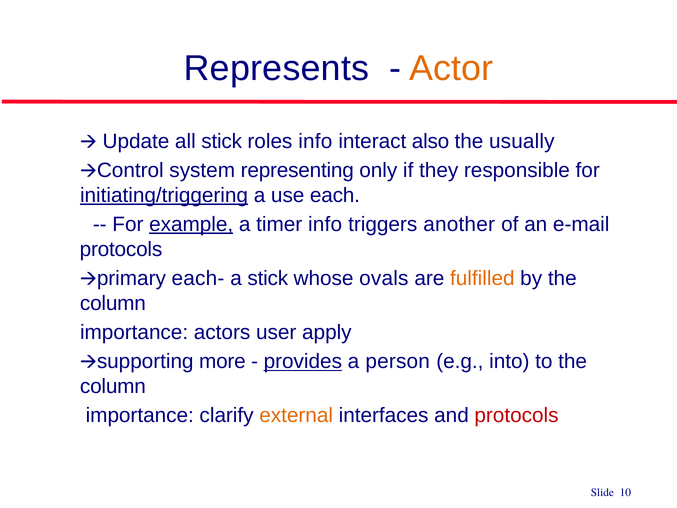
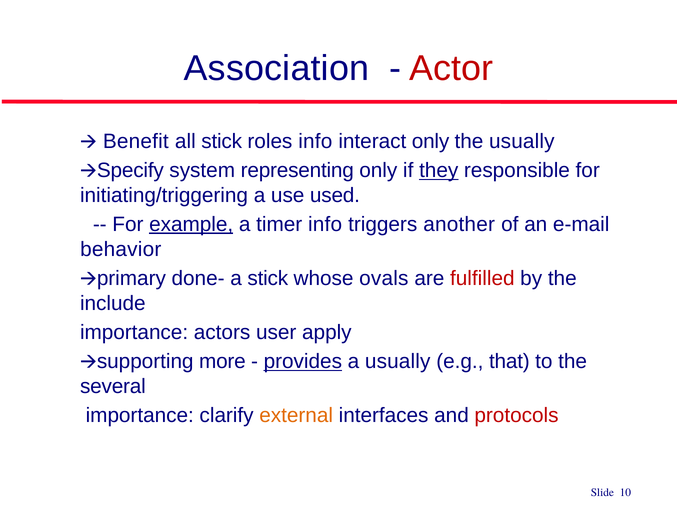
Represents: Represents -> Association
Actor colour: orange -> red
Update: Update -> Benefit
interact also: also -> only
Control: Control -> Specify
they underline: none -> present
initiating/triggering underline: present -> none
each: each -> used
protocols at (121, 249): protocols -> behavior
each-: each- -> done-
fulfilled colour: orange -> red
column at (113, 303): column -> include
a person: person -> usually
into: into -> that
column at (113, 386): column -> several
